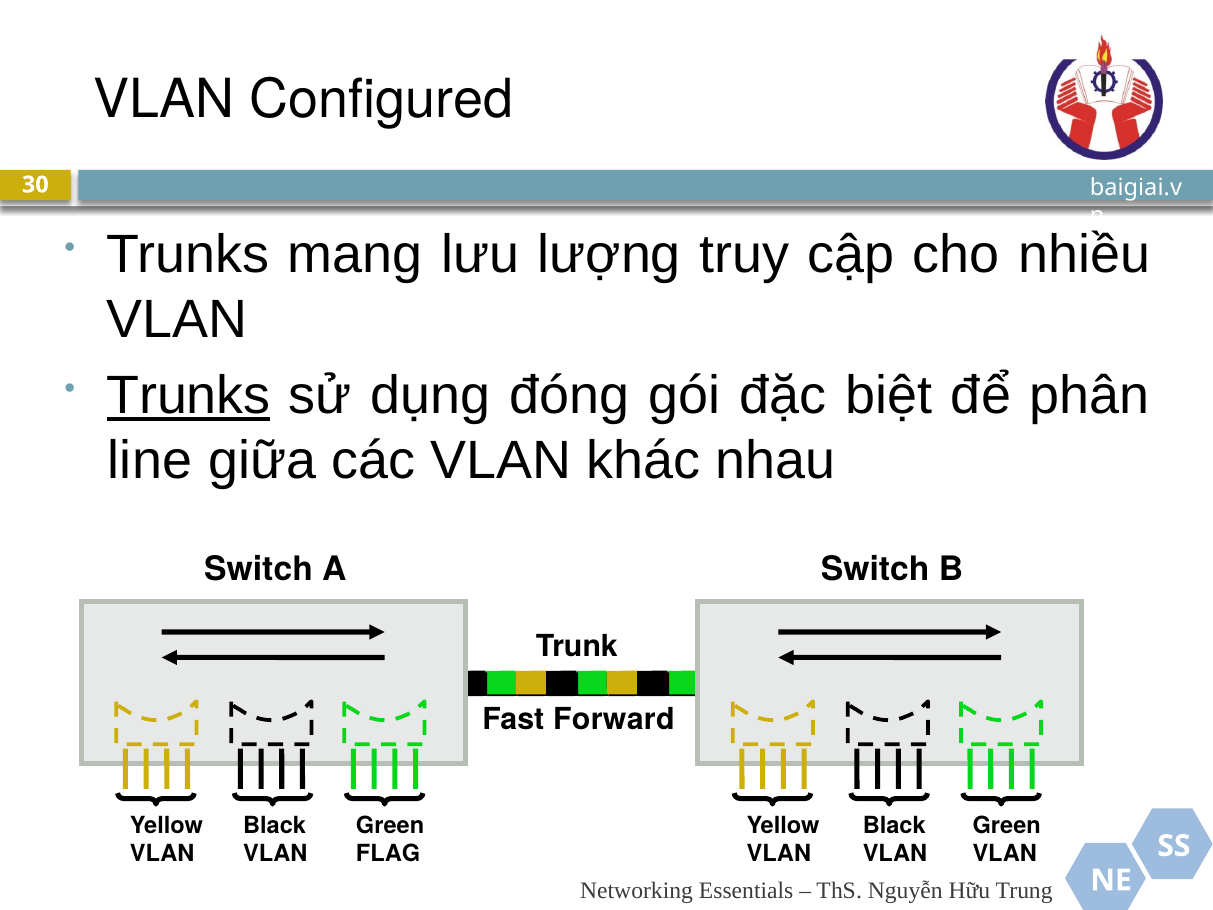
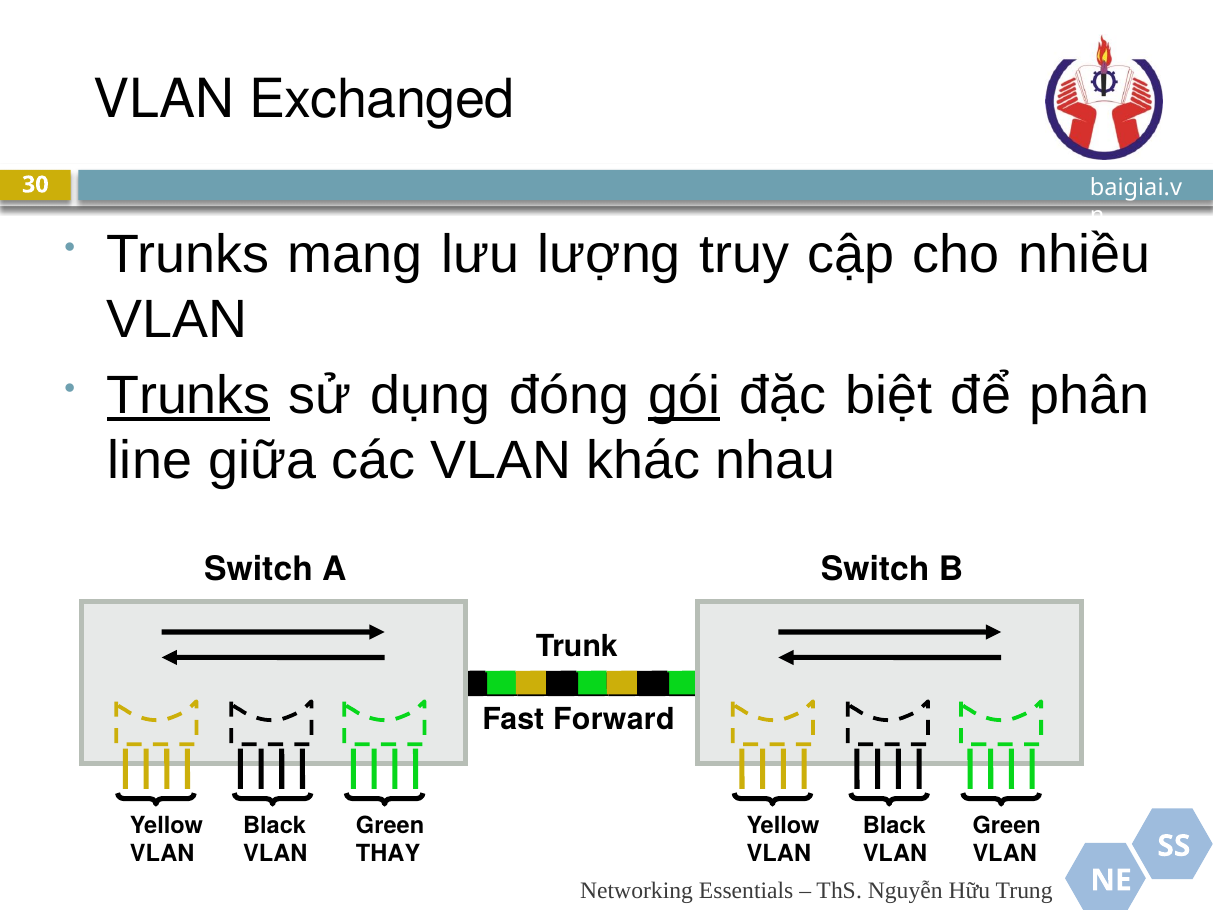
Configured: Configured -> Exchanged
gói underline: none -> present
FLAG: FLAG -> THAY
